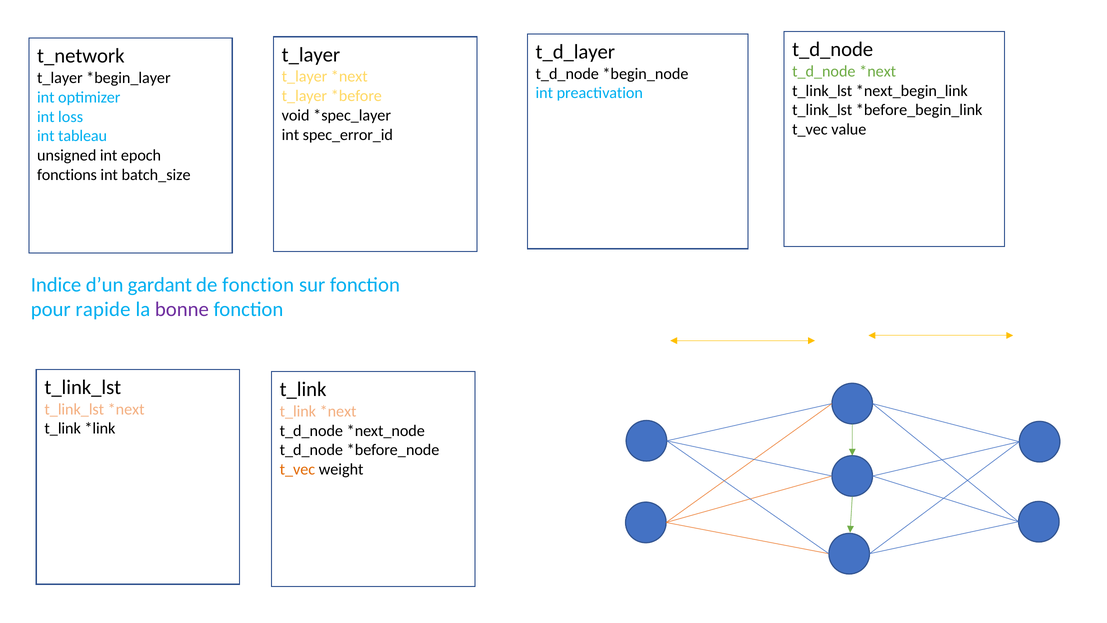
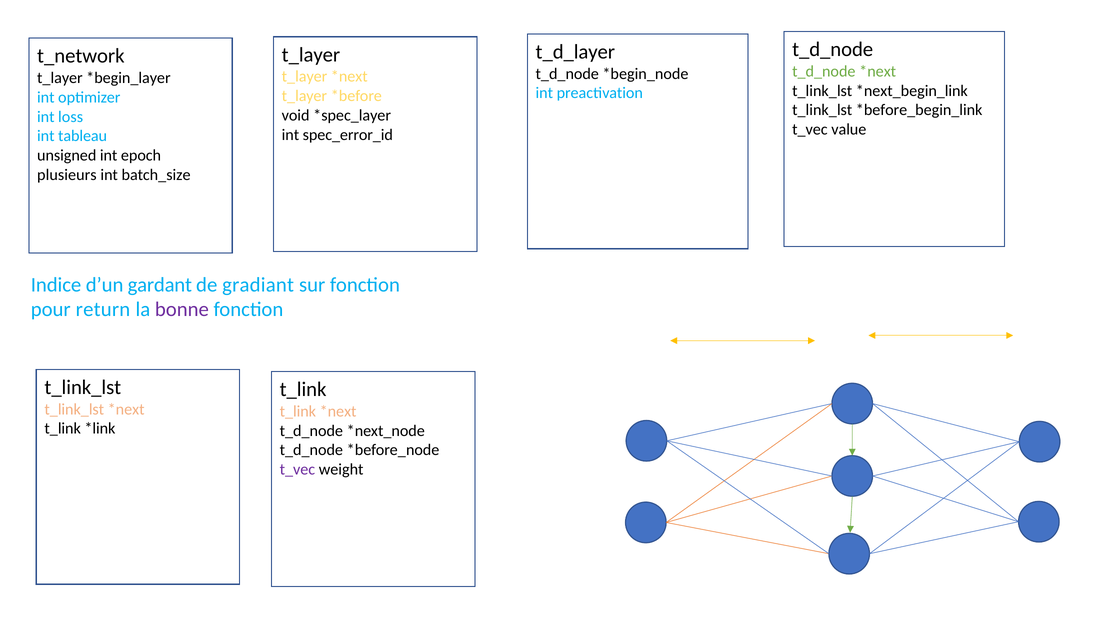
fonctions: fonctions -> plusieurs
de fonction: fonction -> gradiant
rapide: rapide -> return
t_vec at (297, 469) colour: orange -> purple
